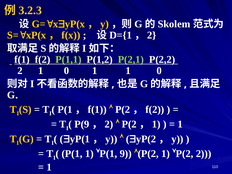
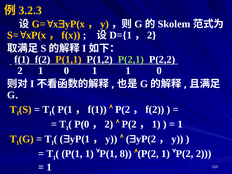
P(1,1 colour: light green -> yellow
P(9: P(9 -> P(0
9: 9 -> 8
